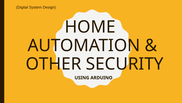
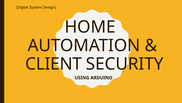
OTHER: OTHER -> CLIENT
